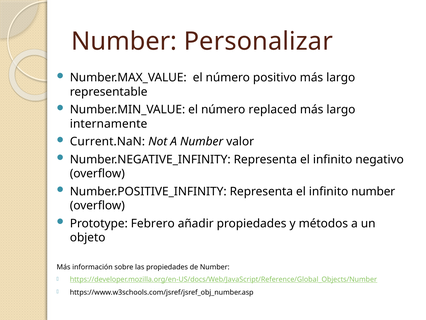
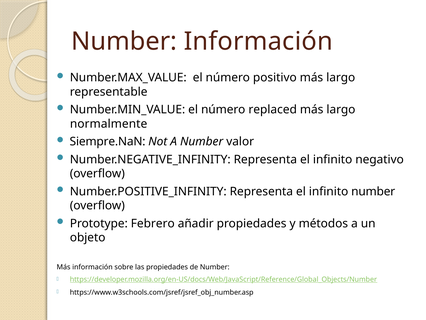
Number Personalizar: Personalizar -> Información
internamente: internamente -> normalmente
Current.NaN: Current.NaN -> Siempre.NaN
